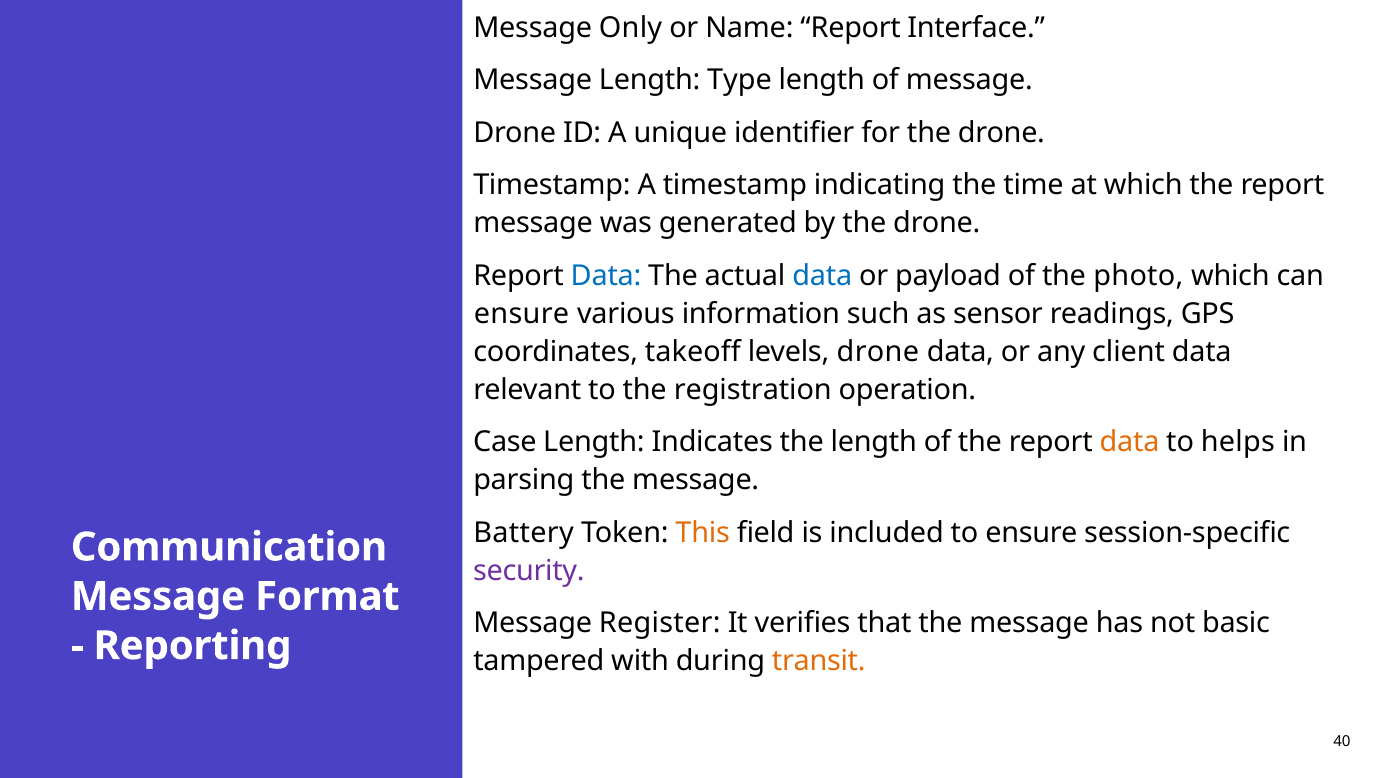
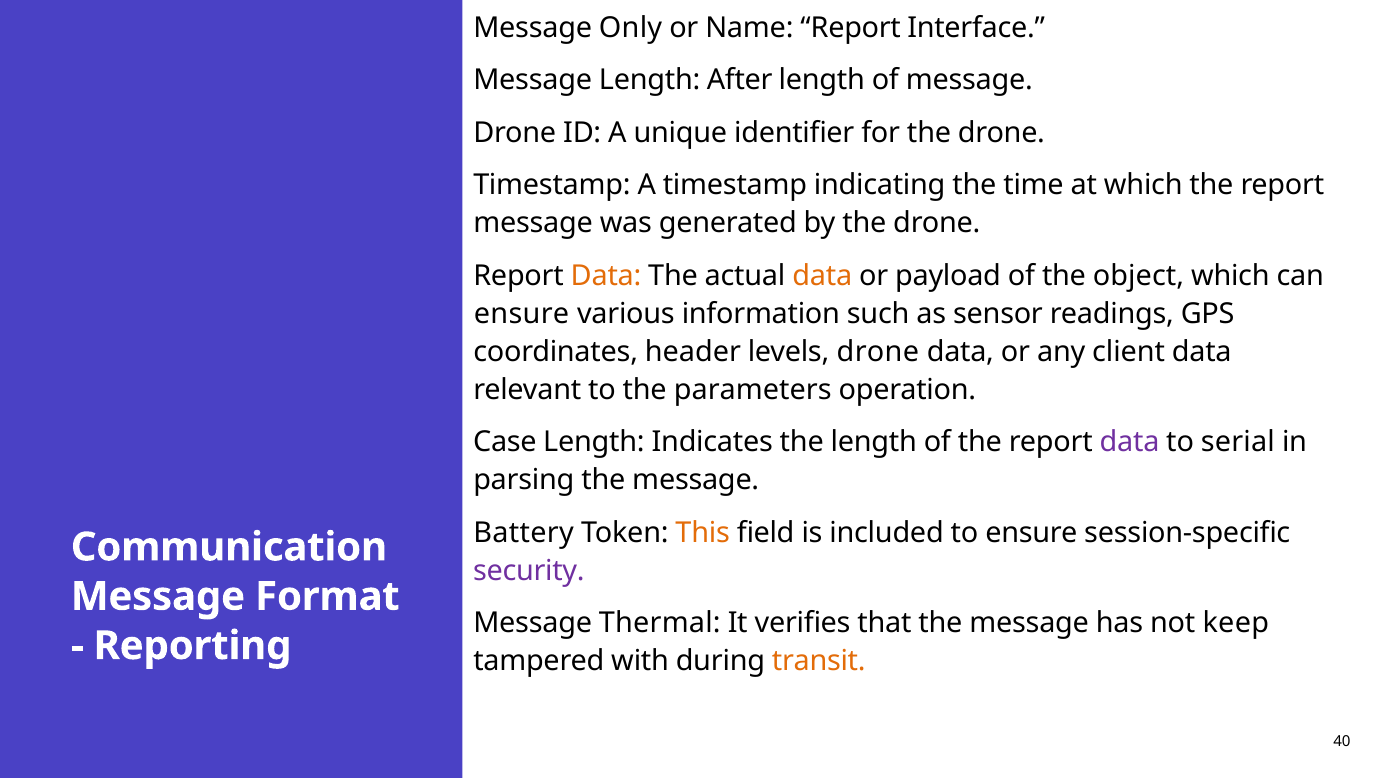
Type: Type -> After
Data at (606, 276) colour: blue -> orange
data at (822, 276) colour: blue -> orange
photo: photo -> object
takeoff: takeoff -> header
registration: registration -> parameters
data at (1130, 442) colour: orange -> purple
helps: helps -> serial
Register: Register -> Thermal
basic: basic -> keep
